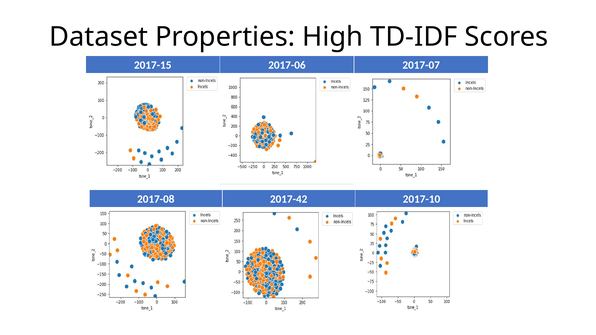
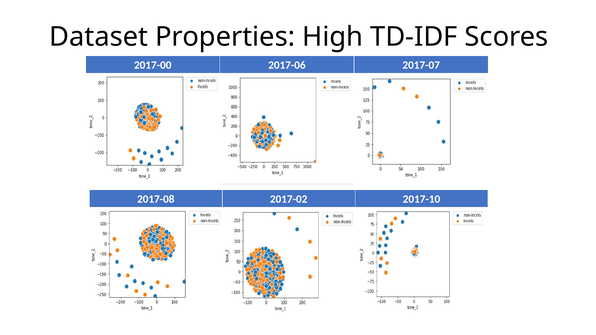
2017-15: 2017-15 -> 2017-00
2017-42: 2017-42 -> 2017-02
